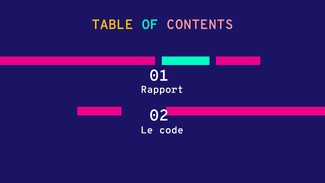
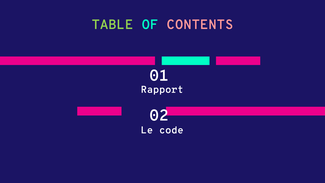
TABLE colour: yellow -> light green
